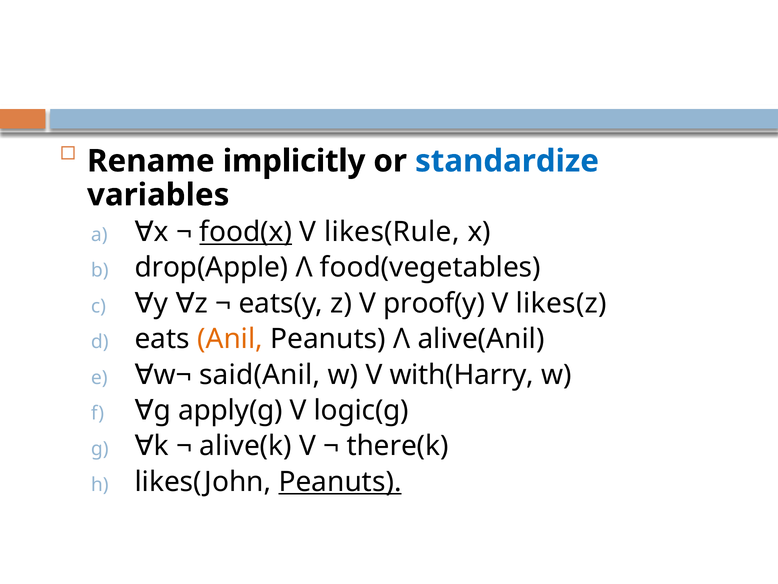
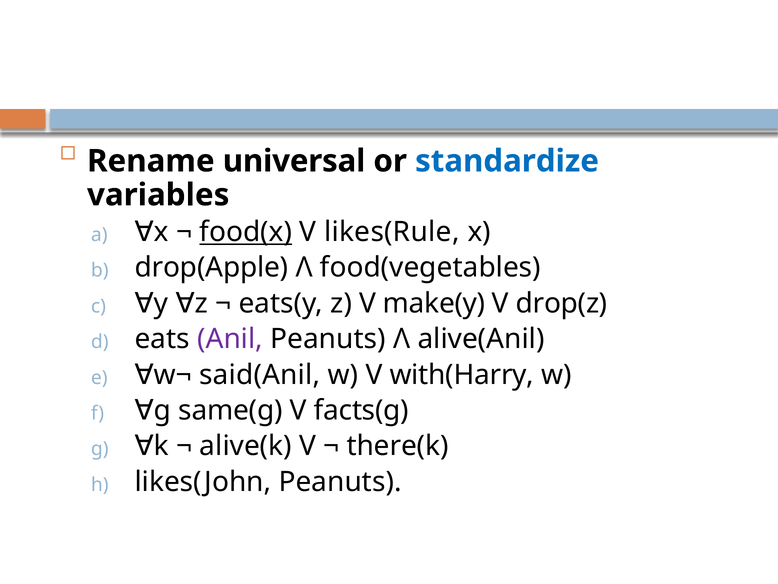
implicitly: implicitly -> universal
proof(y: proof(y -> make(y
likes(z: likes(z -> drop(z
Anil colour: orange -> purple
apply(g: apply(g -> same(g
logic(g: logic(g -> facts(g
Peanuts at (340, 481) underline: present -> none
